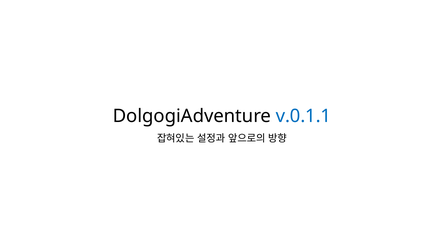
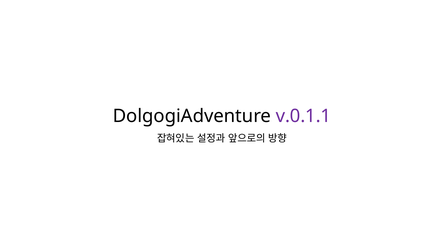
v.0.1.1 colour: blue -> purple
